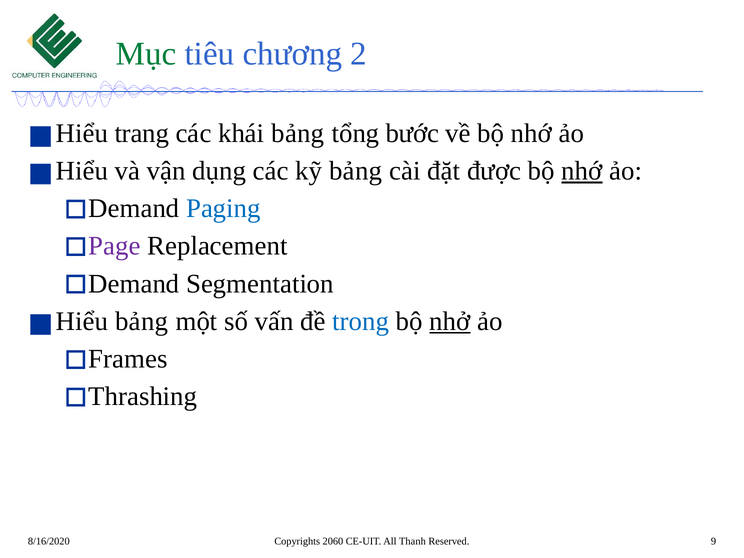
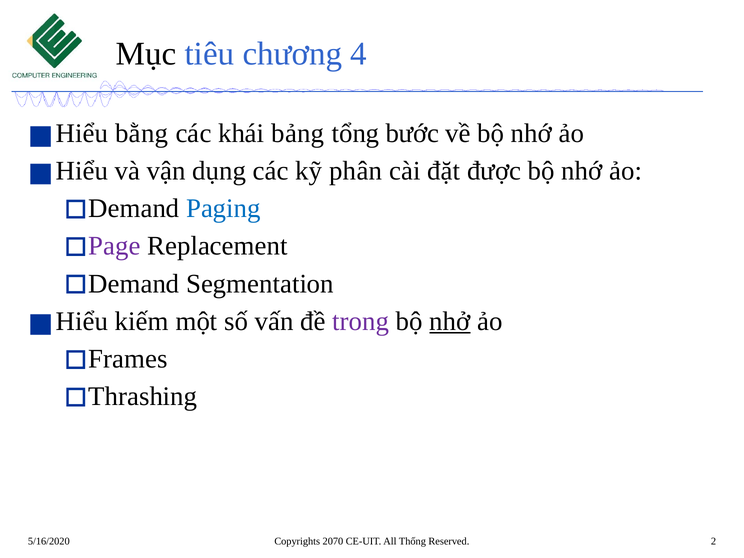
Mục colour: green -> black
2: 2 -> 4
trang: trang -> bằng
kỹ bảng: bảng -> phân
nhớ at (582, 171) underline: present -> none
bảng at (142, 321): bảng -> kiếm
trong colour: blue -> purple
8/16/2020: 8/16/2020 -> 5/16/2020
2060: 2060 -> 2070
Thanh: Thanh -> Thống
9: 9 -> 2
